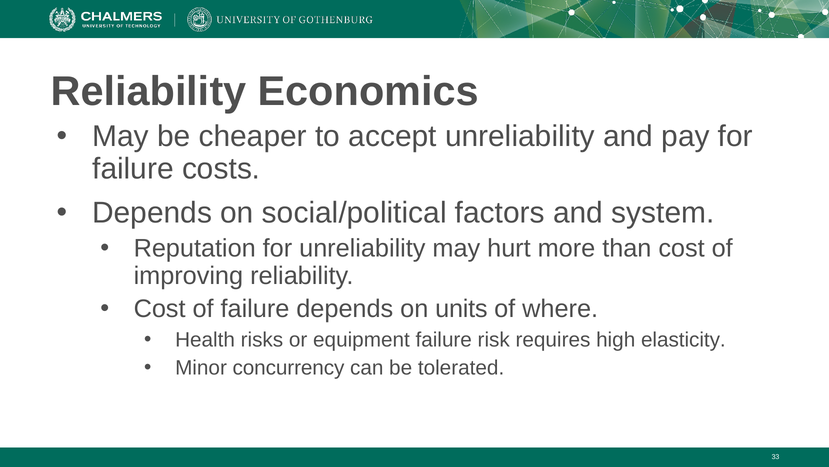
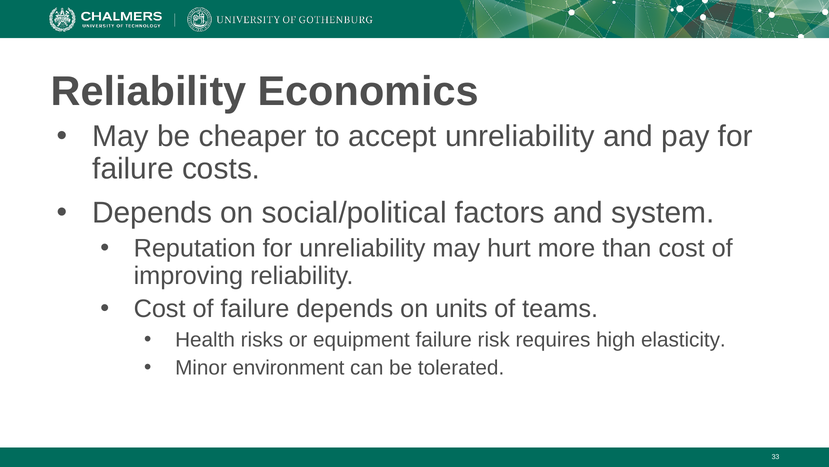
where: where -> teams
concurrency: concurrency -> environment
